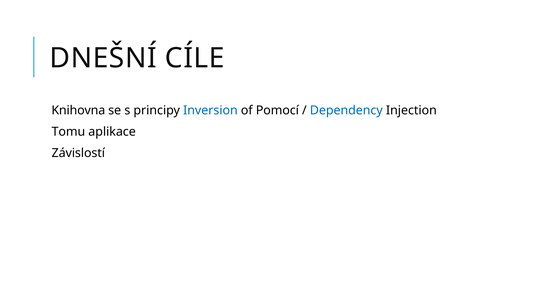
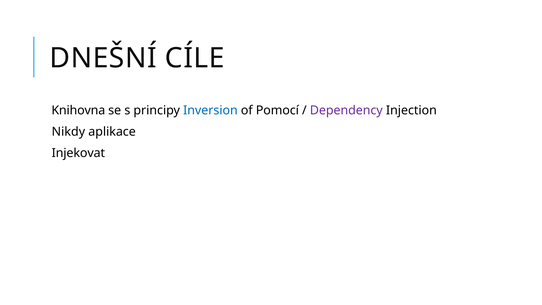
Dependency colour: blue -> purple
Tomu: Tomu -> Nikdy
Závislostí: Závislostí -> Injekovat
